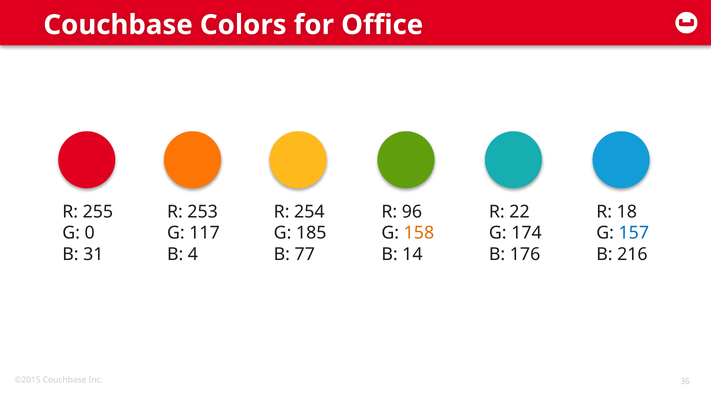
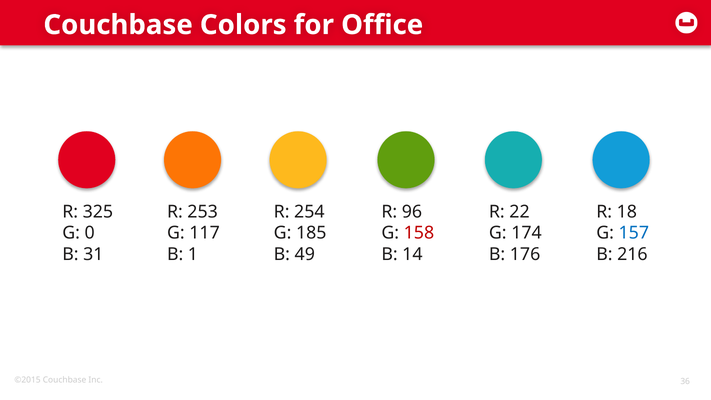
255: 255 -> 325
158 colour: orange -> red
4: 4 -> 1
77: 77 -> 49
